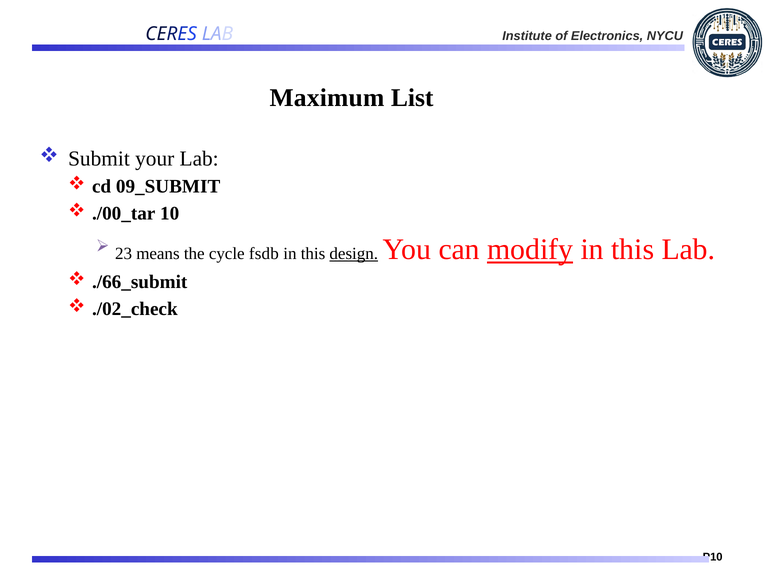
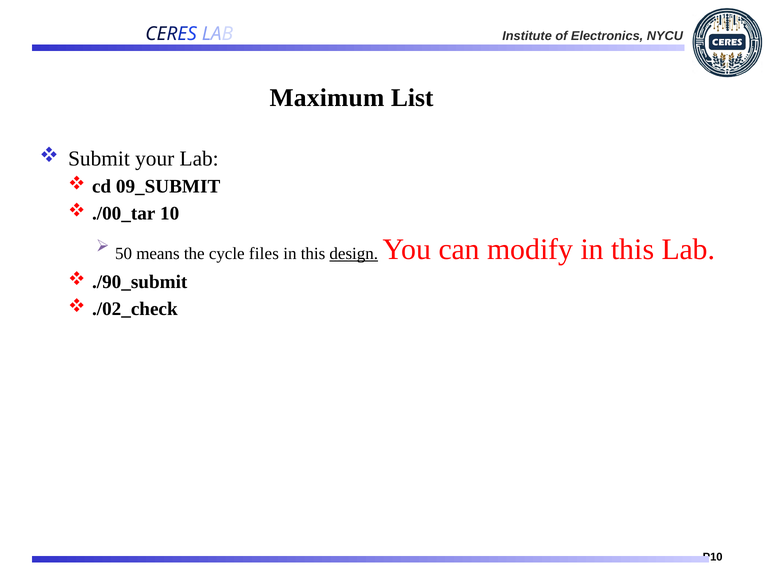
23: 23 -> 50
fsdb: fsdb -> files
modify underline: present -> none
./66_submit: ./66_submit -> ./90_submit
